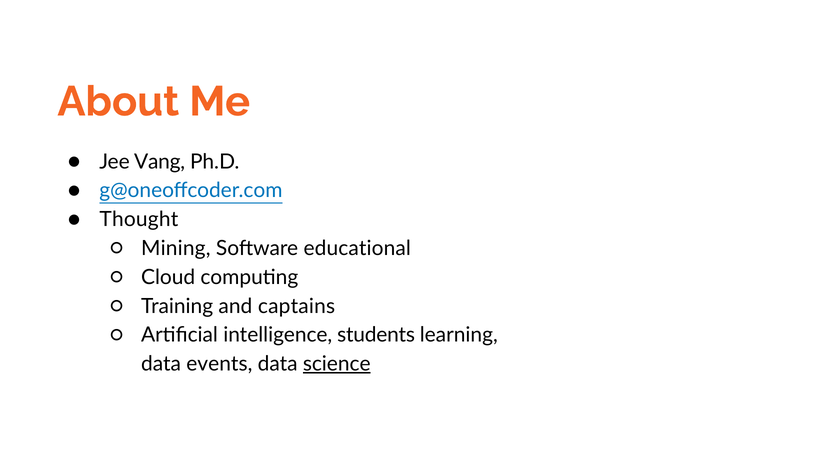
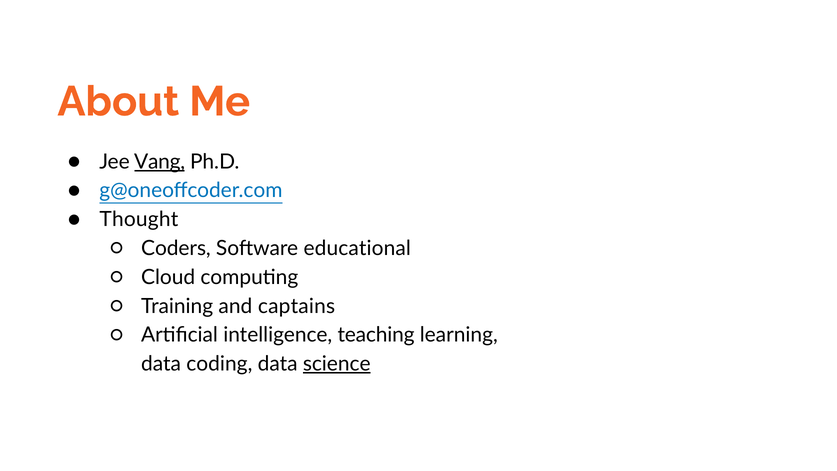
Vang underline: none -> present
Mining: Mining -> Coders
students: students -> teaching
events: events -> coding
